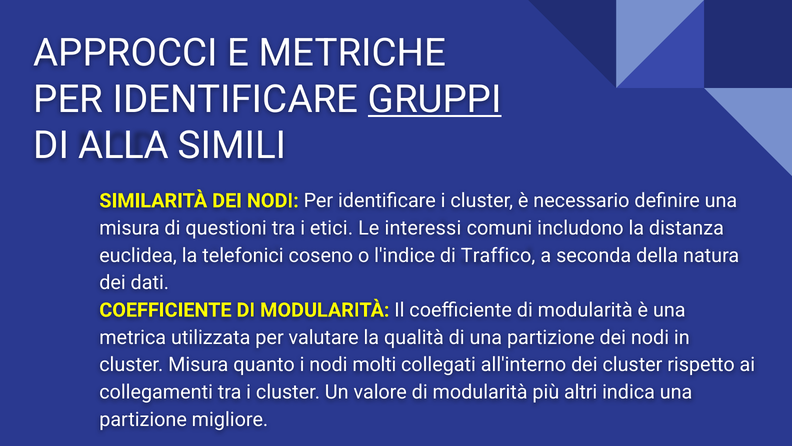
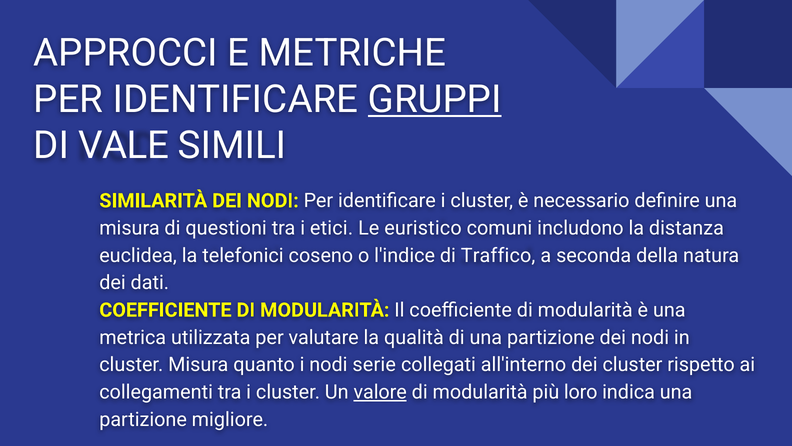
ALLA: ALLA -> VALE
interessi: interessi -> euristico
molti: molti -> serie
valore underline: none -> present
altri: altri -> loro
